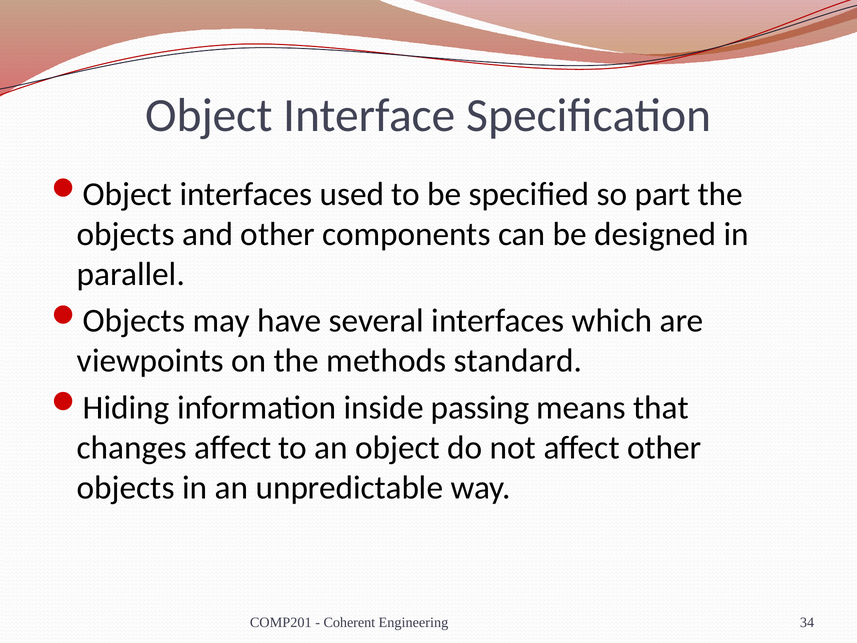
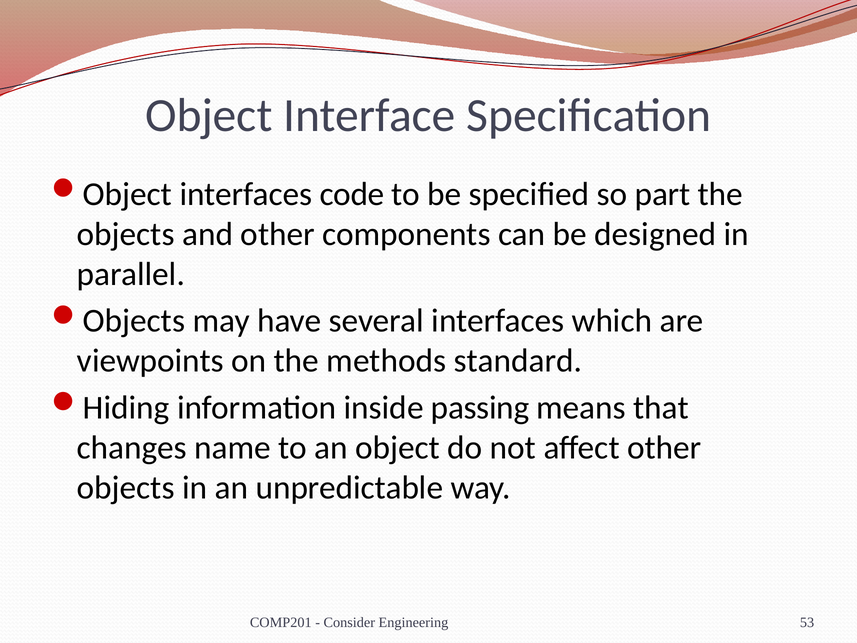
used: used -> code
changes affect: affect -> name
Coherent: Coherent -> Consider
34: 34 -> 53
